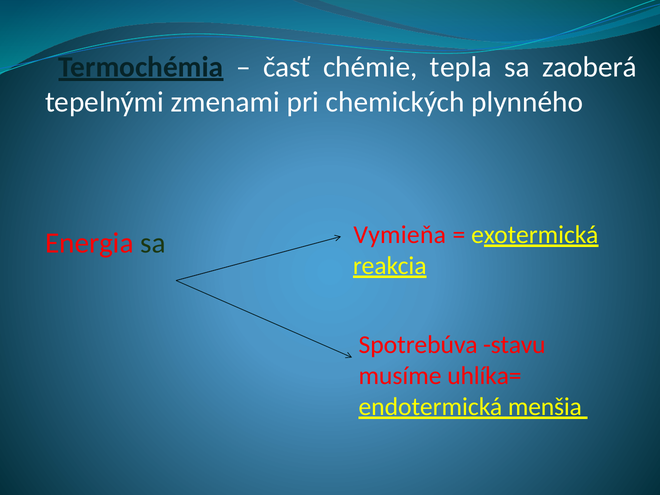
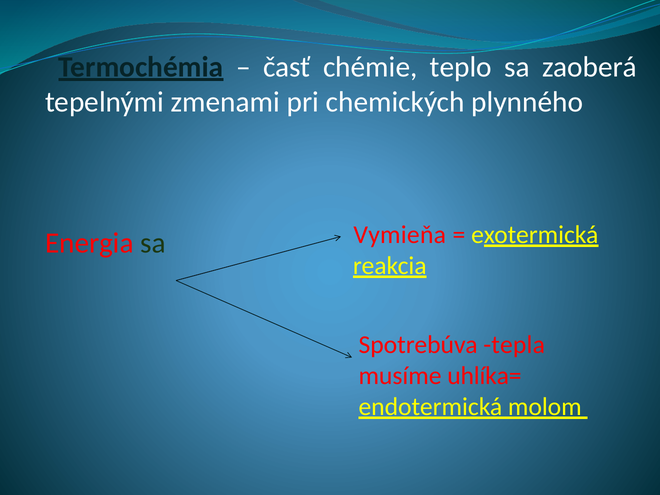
tepla: tepla -> teplo
stavu: stavu -> tepla
menšia: menšia -> molom
